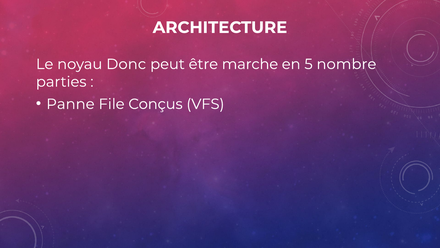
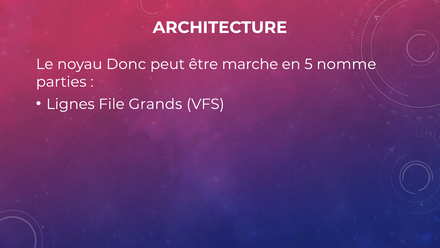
nombre: nombre -> nomme
Panne: Panne -> Lignes
Conçus: Conçus -> Grands
